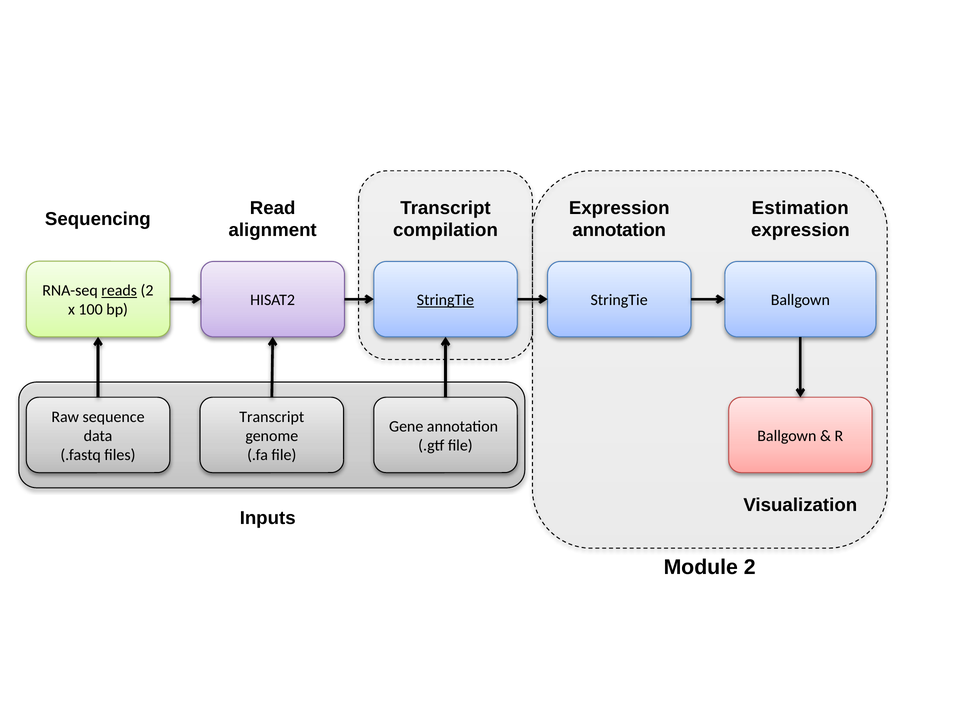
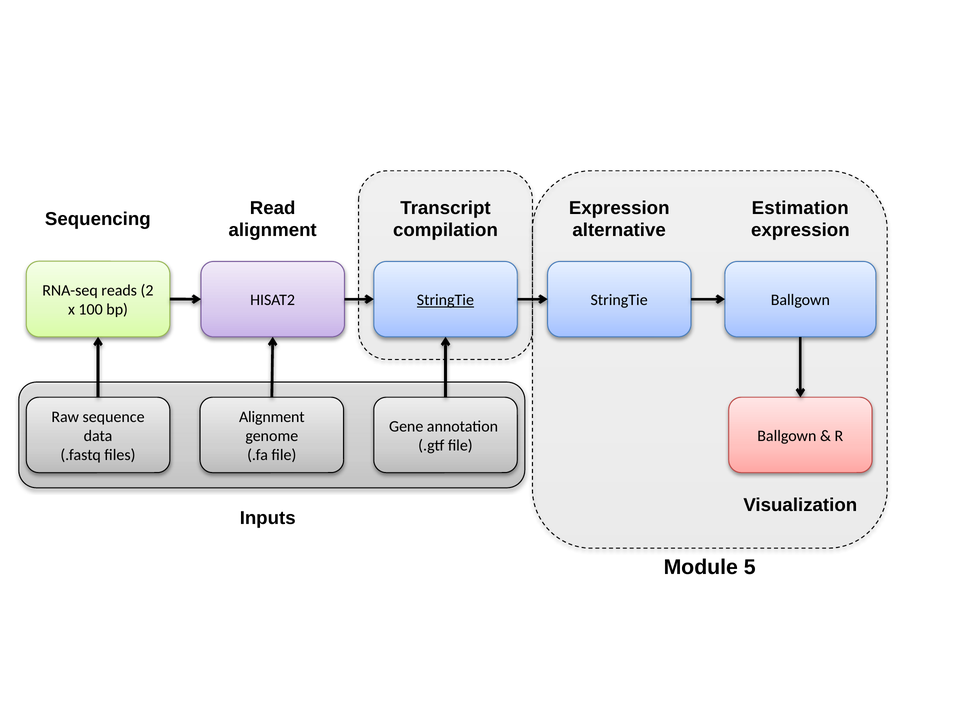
annotation at (619, 230): annotation -> alternative
reads underline: present -> none
Transcript at (272, 417): Transcript -> Alignment
Module 2: 2 -> 5
